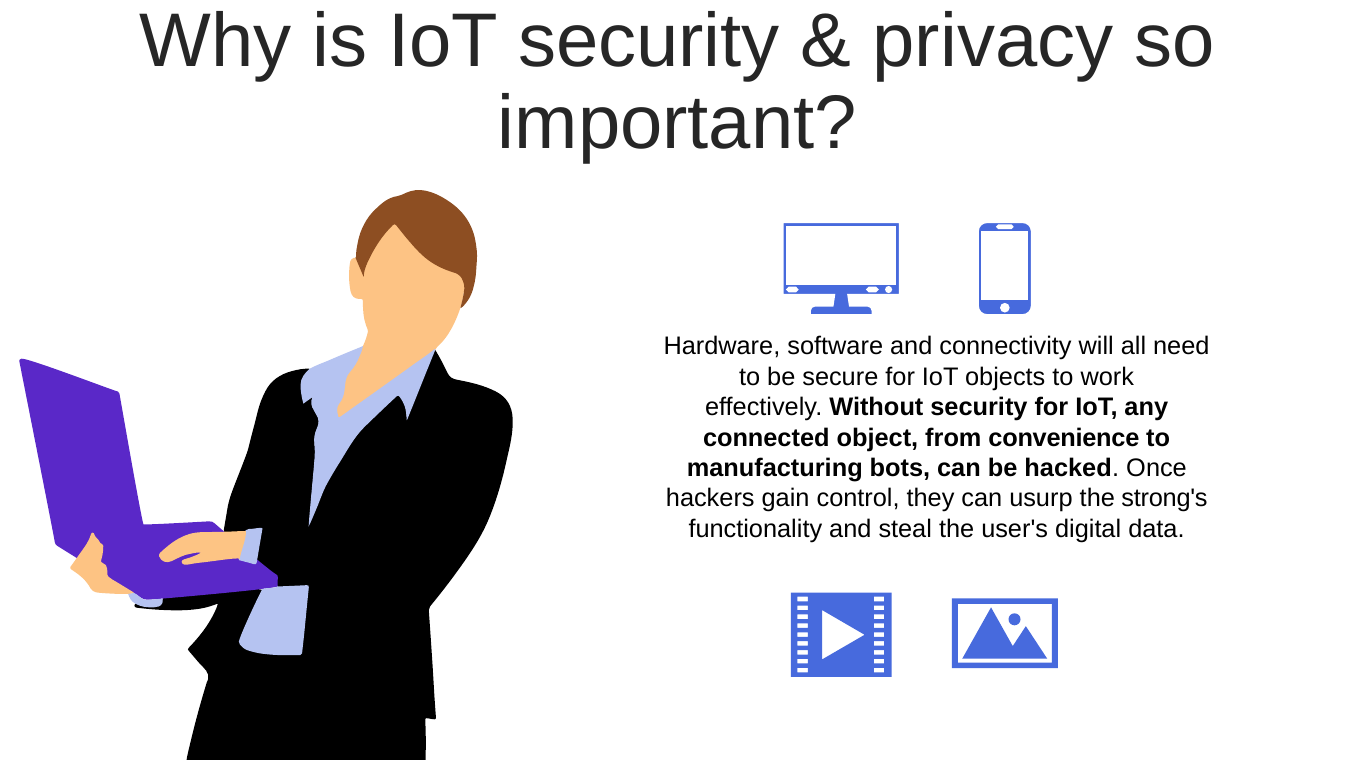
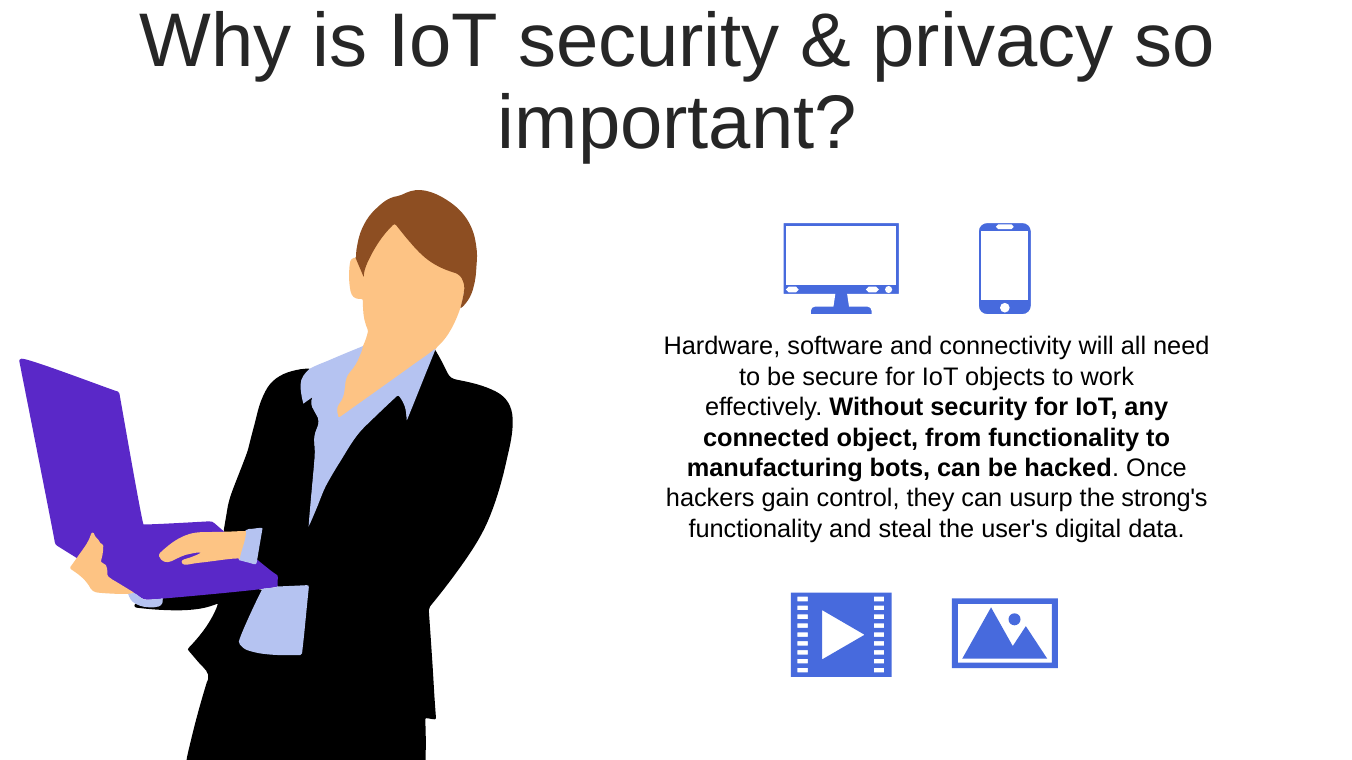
from convenience: convenience -> functionality
